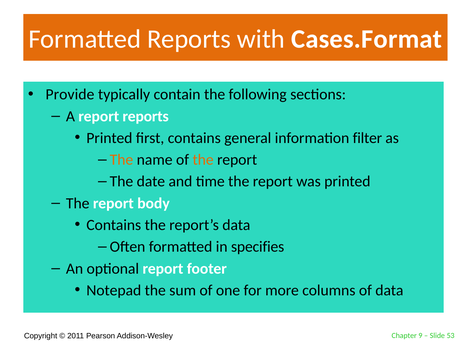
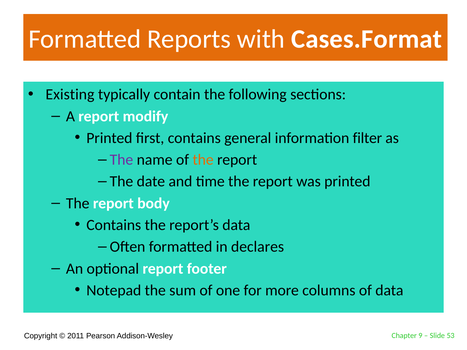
Provide: Provide -> Existing
report reports: reports -> modify
The at (121, 160) colour: orange -> purple
specifies: specifies -> declares
